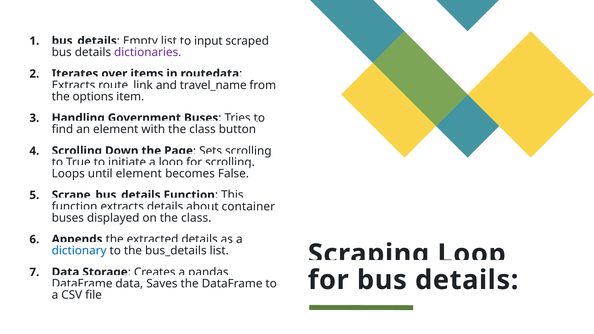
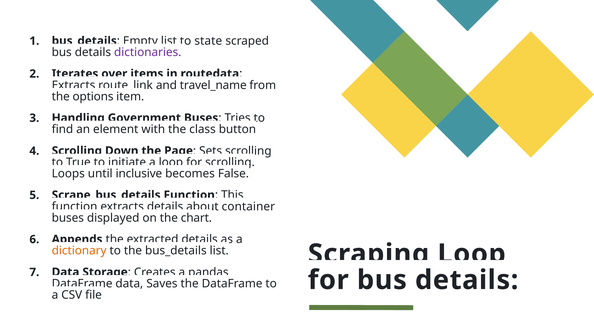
input: input -> state
until element: element -> inclusive
on the class: class -> chart
dictionary colour: blue -> orange
